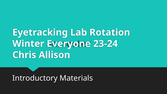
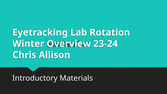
Everyone: Everyone -> Overview
